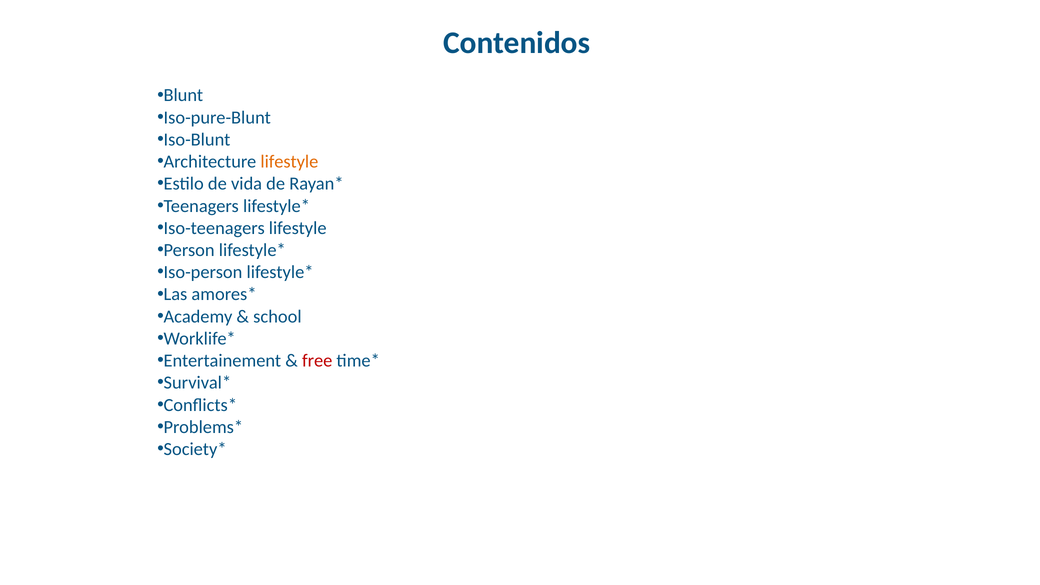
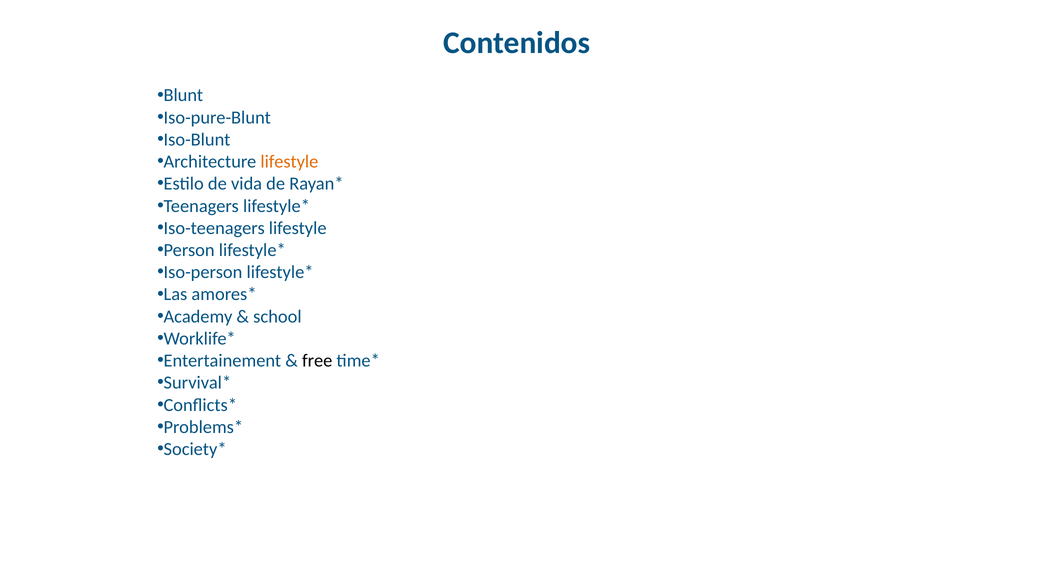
free colour: red -> black
